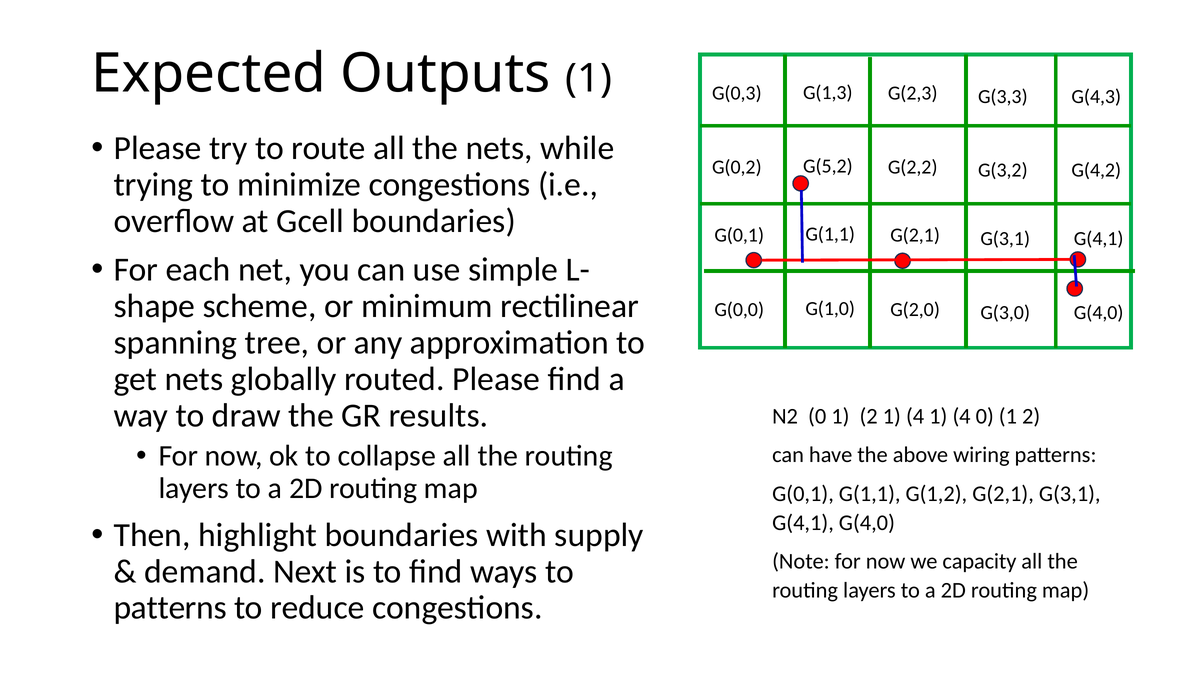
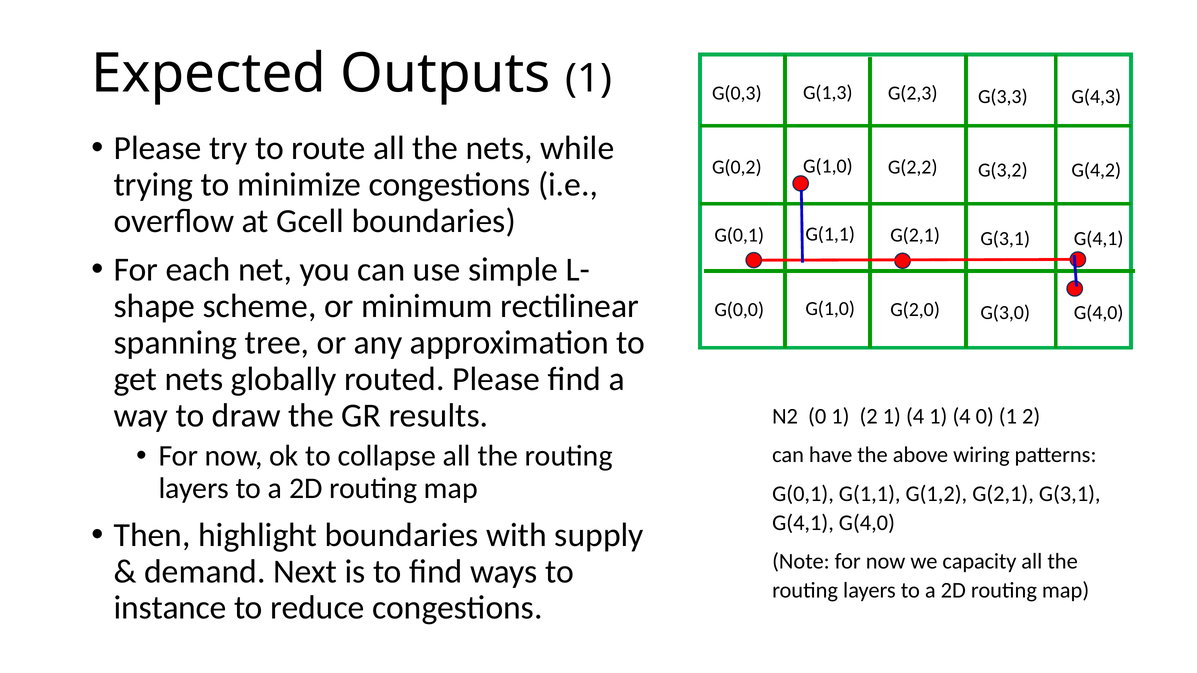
G(5,2 at (828, 166): G(5,2 -> G(1,0
patterns at (170, 608): patterns -> instance
